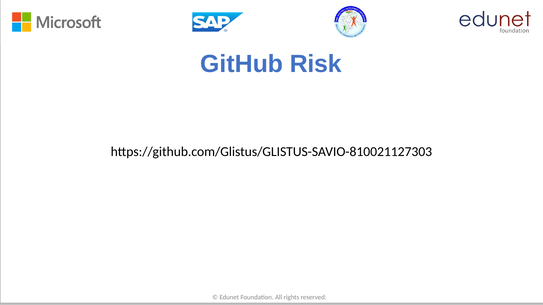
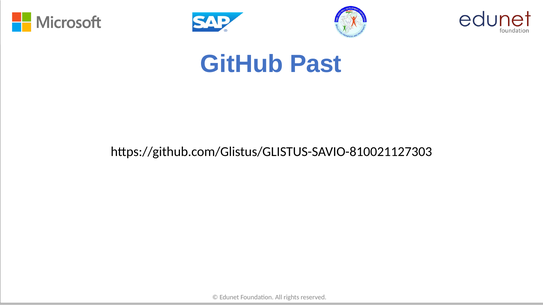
Risk: Risk -> Past
